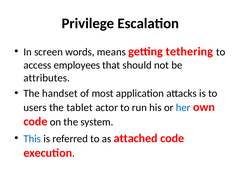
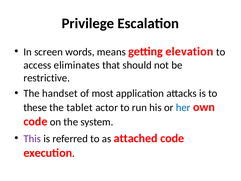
tethering: tethering -> elevation
employees: employees -> eliminates
attributes: attributes -> restrictive
users: users -> these
This colour: blue -> purple
